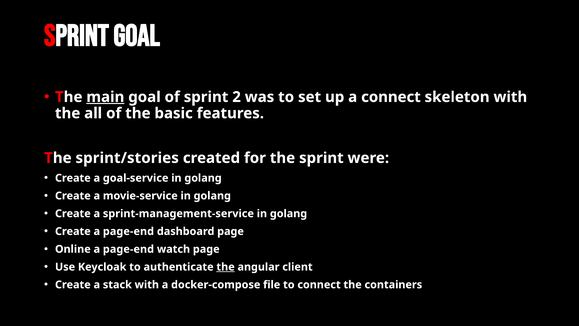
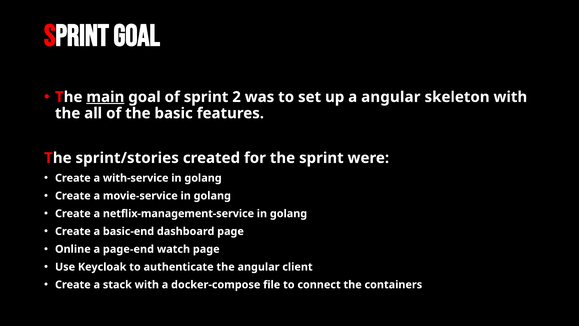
a connect: connect -> angular
goal-service: goal-service -> with-service
sprint-management-service: sprint-management-service -> netflix-management-service
Create a page-end: page-end -> basic-end
the at (226, 267) underline: present -> none
